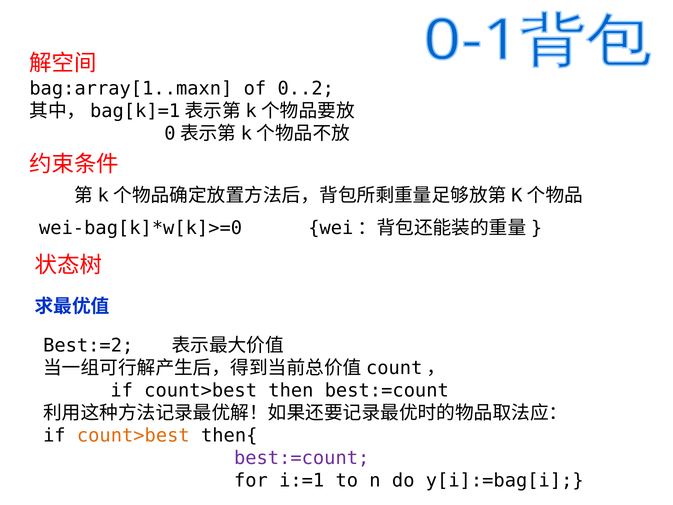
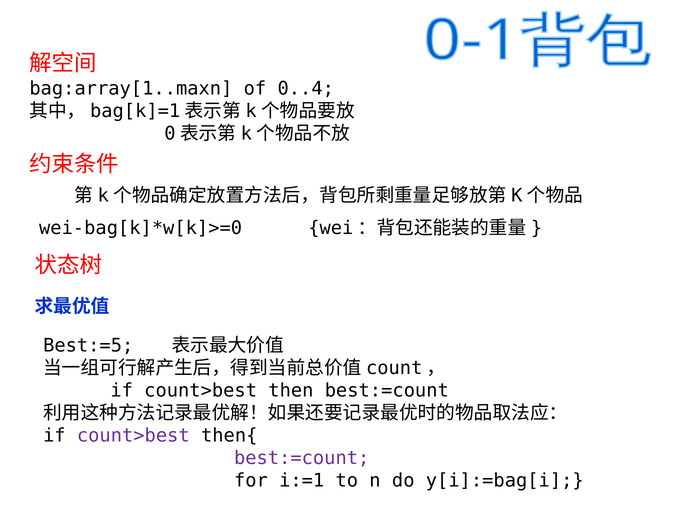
0..2: 0..2 -> 0..4
Best:=2: Best:=2 -> Best:=5
count>best at (133, 435) colour: orange -> purple
